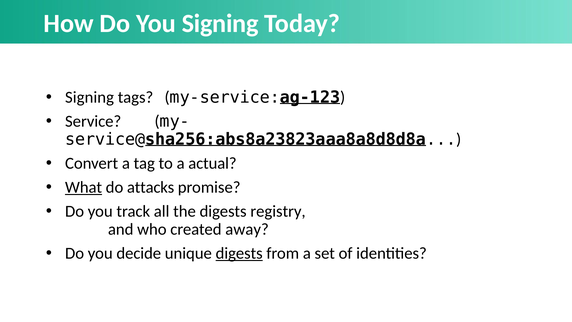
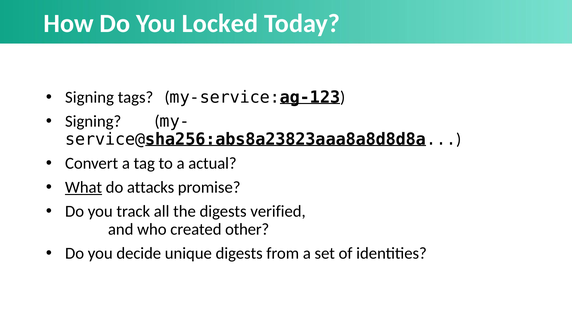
You Signing: Signing -> Locked
Service at (93, 121): Service -> Signing
registry: registry -> verified
away: away -> other
digests at (239, 253) underline: present -> none
